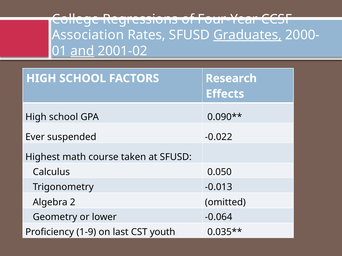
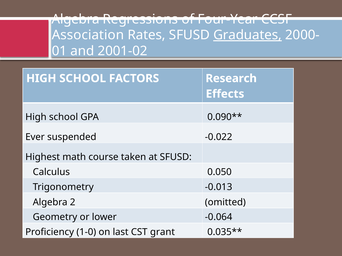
College at (75, 19): College -> Algebra
and underline: present -> none
1-9: 1-9 -> 1-0
youth: youth -> grant
